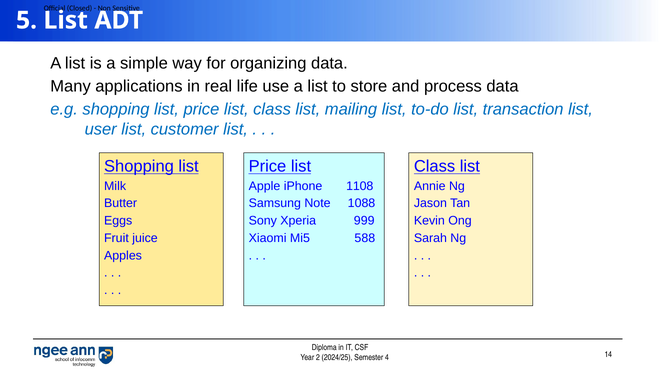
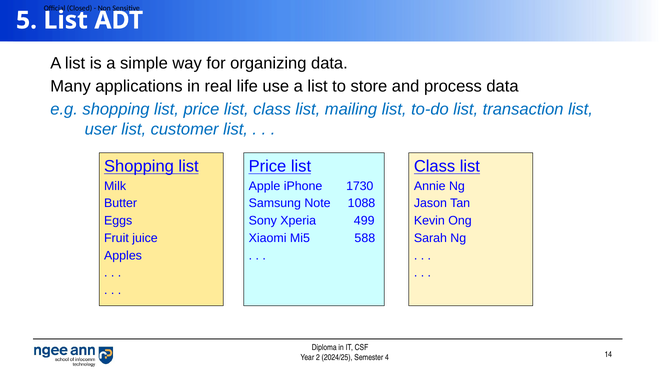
1108: 1108 -> 1730
999: 999 -> 499
